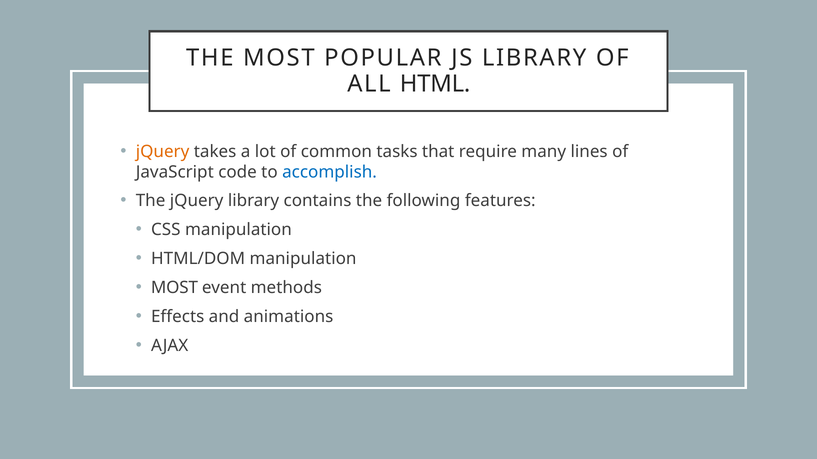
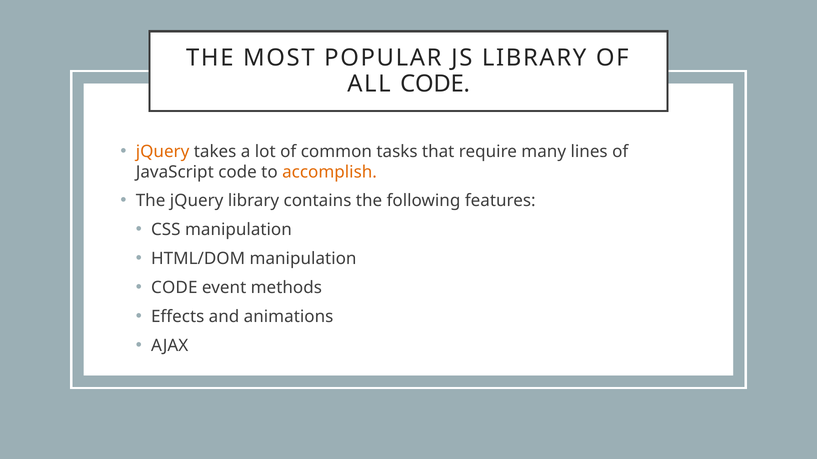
ALL HTML: HTML -> CODE
accomplish colour: blue -> orange
MOST at (174, 288): MOST -> CODE
